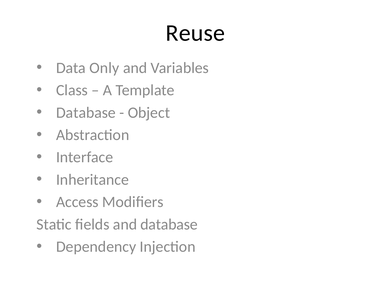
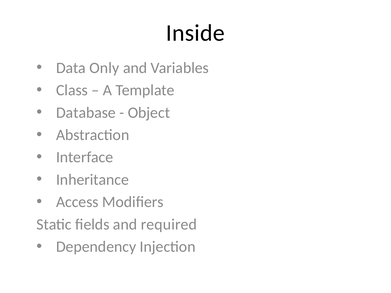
Reuse: Reuse -> Inside
and database: database -> required
